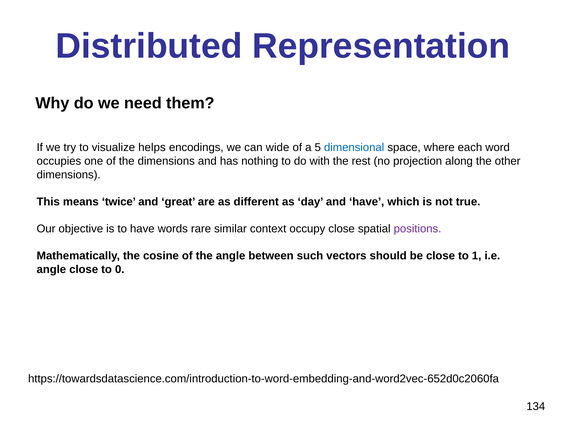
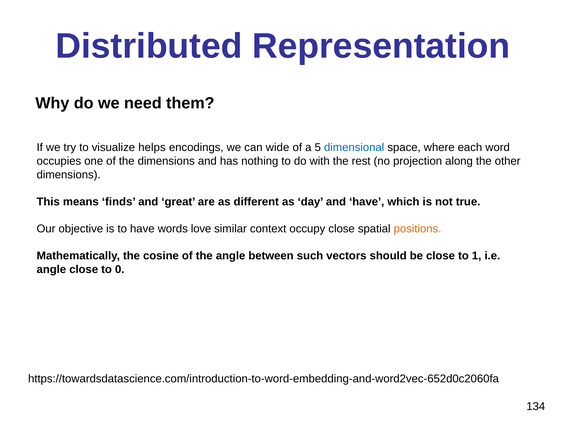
twice: twice -> finds
rare: rare -> love
positions colour: purple -> orange
